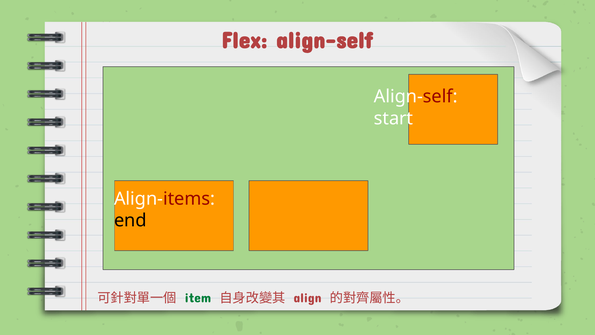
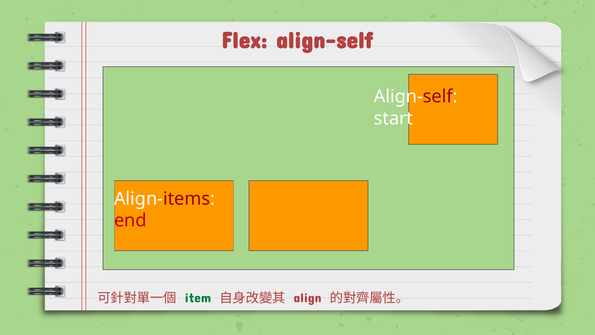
end colour: black -> red
